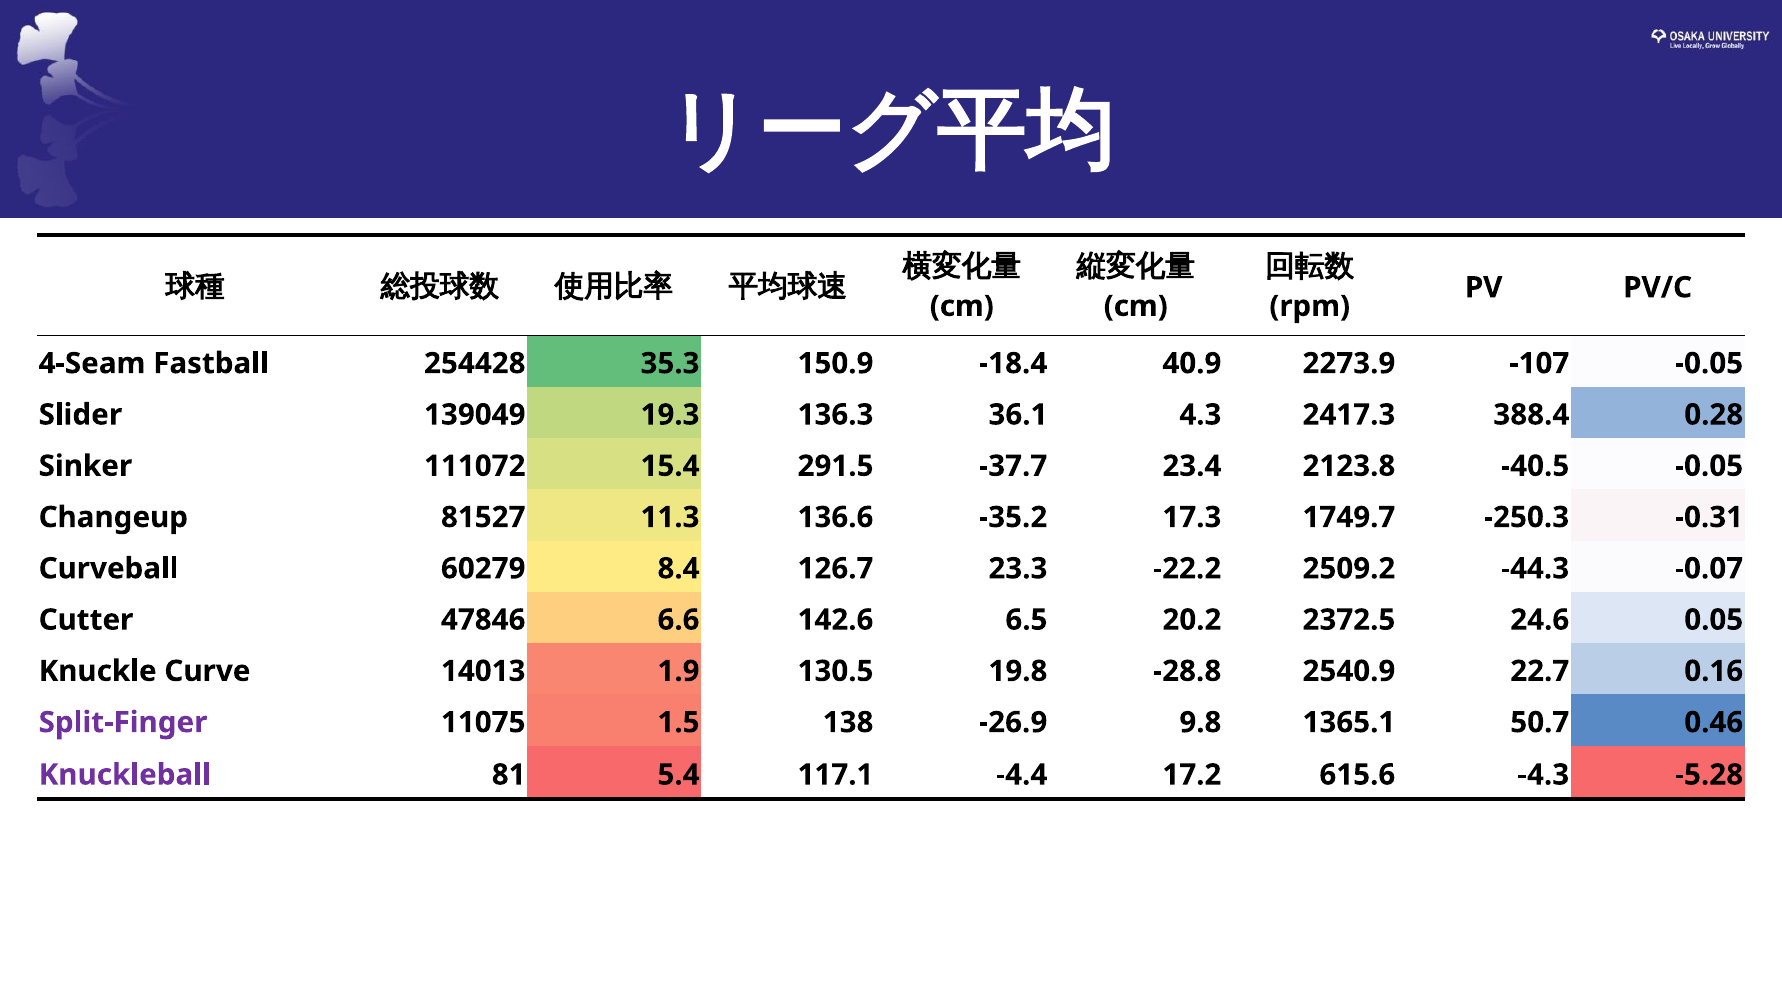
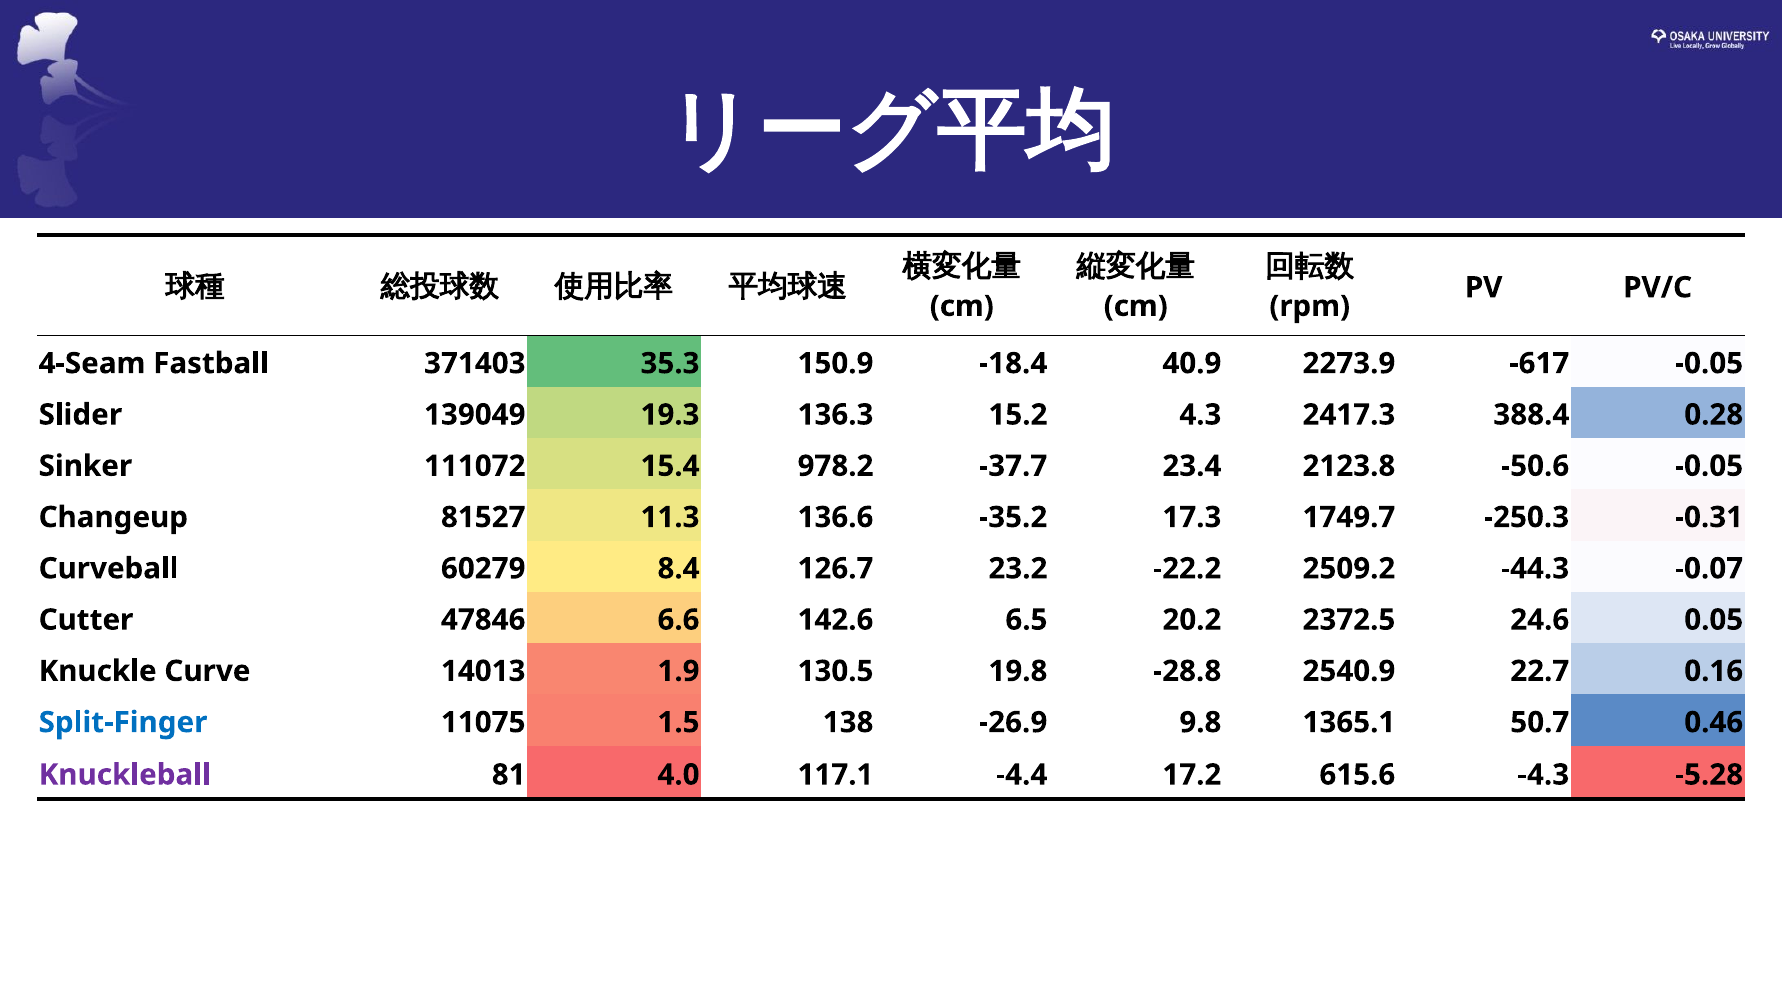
254428: 254428 -> 371403
-107: -107 -> -617
36.1: 36.1 -> 15.2
291.5: 291.5 -> 978.2
-40.5: -40.5 -> -50.6
23.3: 23.3 -> 23.2
Split-Finger colour: purple -> blue
5.4: 5.4 -> 4.0
